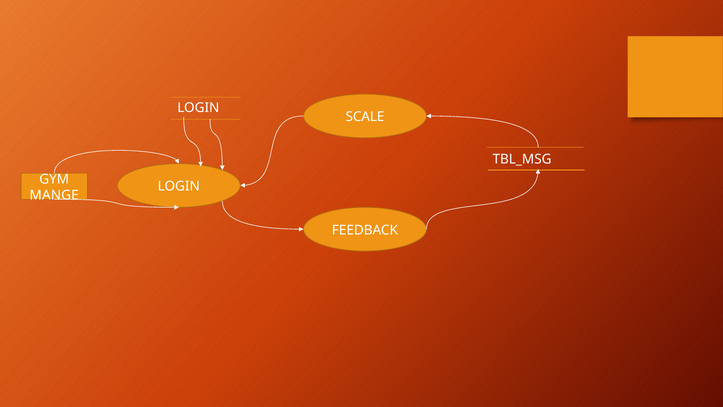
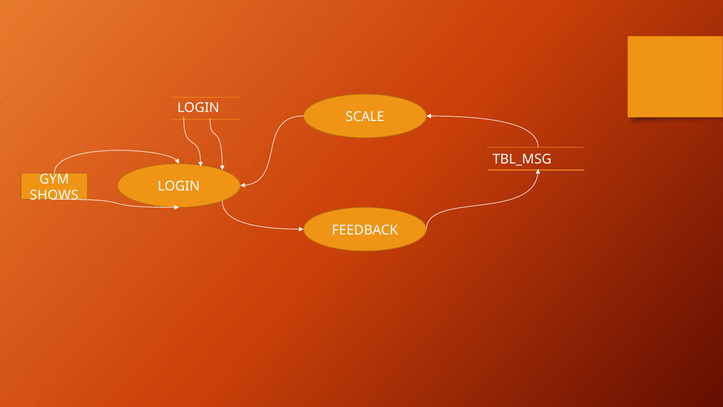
MANGE: MANGE -> SHOWS
